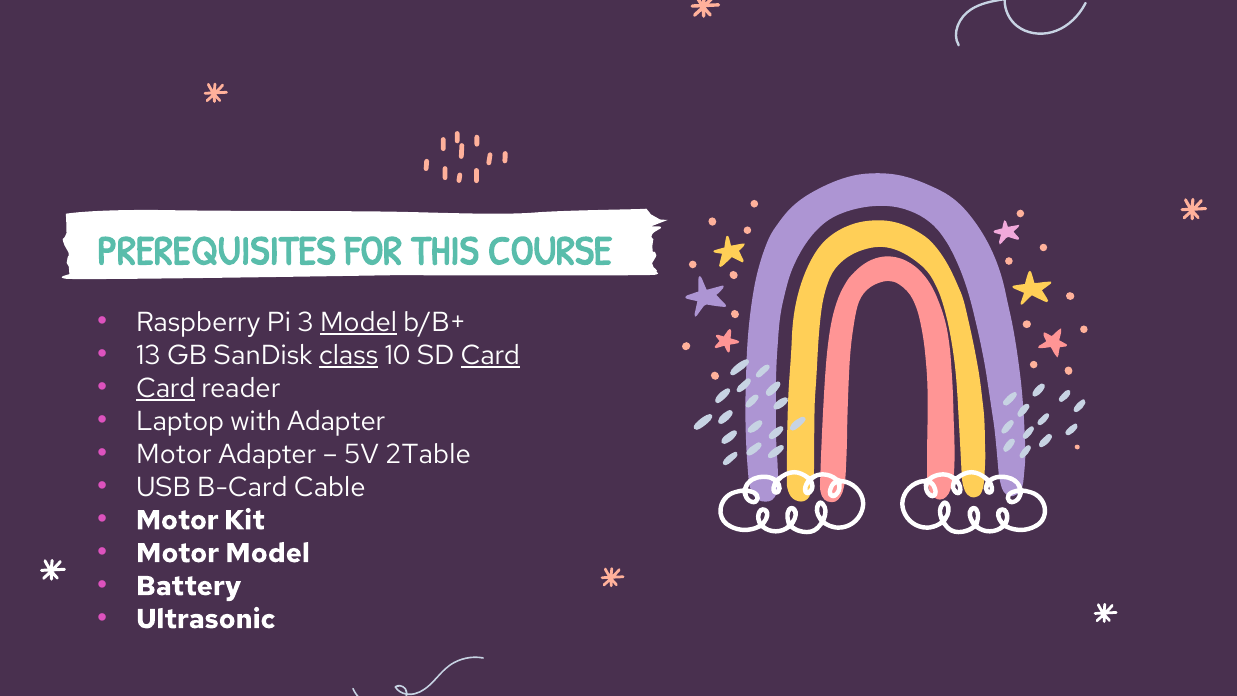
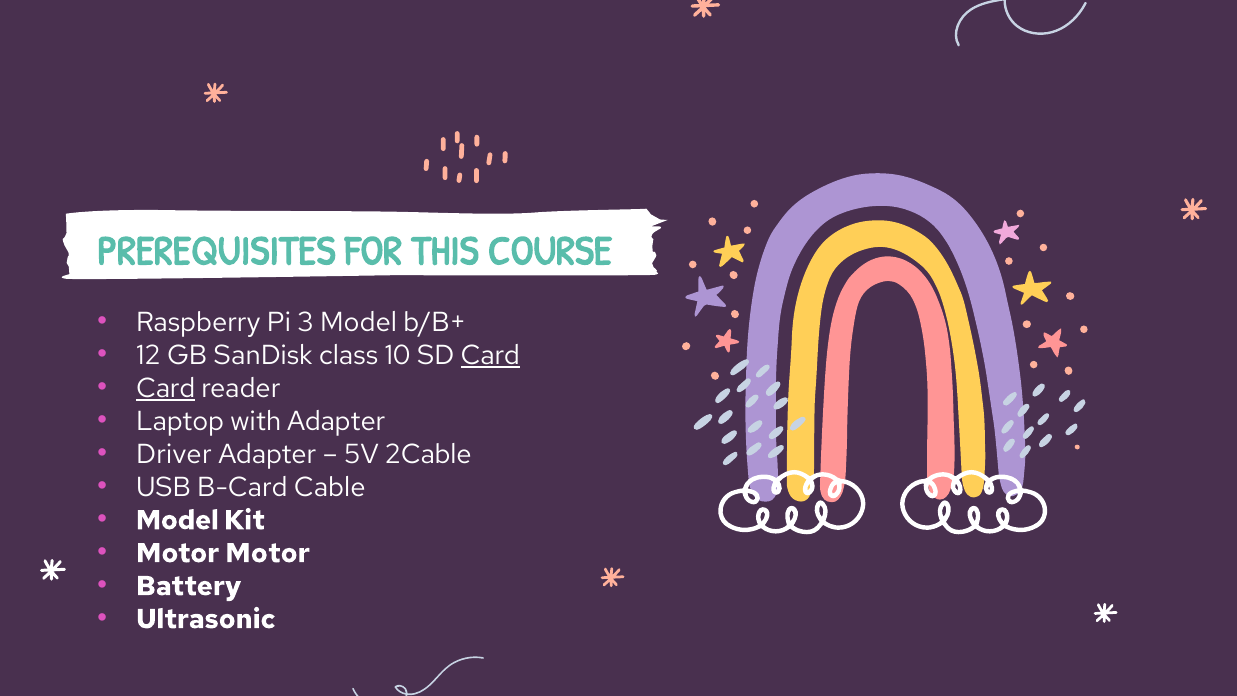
Model at (359, 322) underline: present -> none
13: 13 -> 12
class underline: present -> none
Motor at (174, 454): Motor -> Driver
2Table: 2Table -> 2Cable
Motor at (177, 520): Motor -> Model
Motor Model: Model -> Motor
